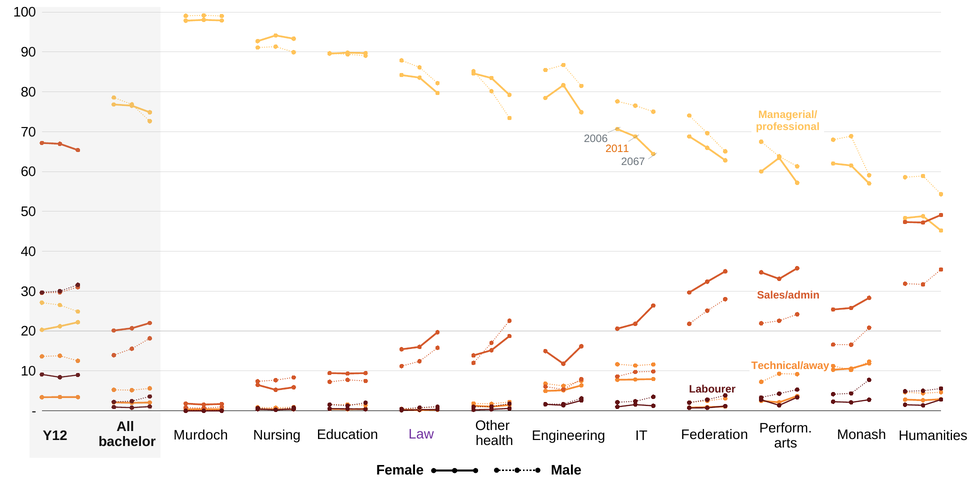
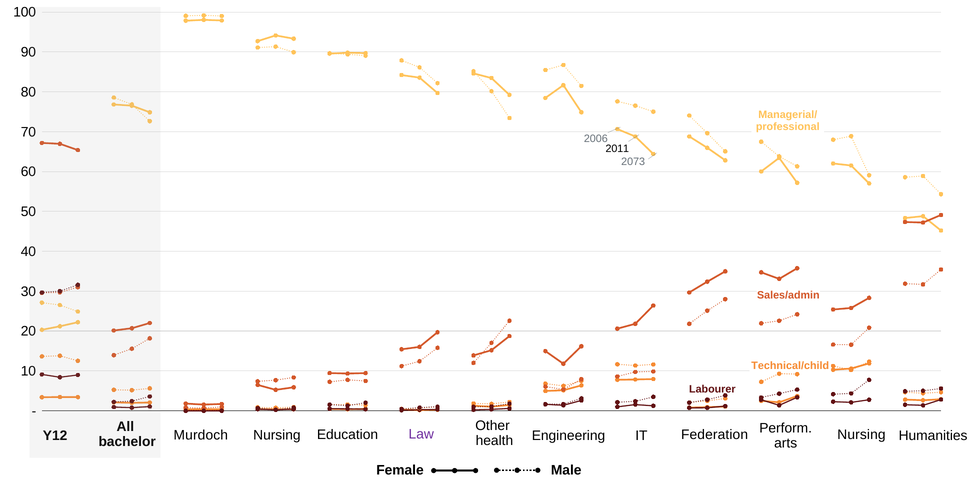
2011 colour: orange -> black
2067: 2067 -> 2073
Technical/away: Technical/away -> Technical/child
Monash at (862, 434): Monash -> Nursing
